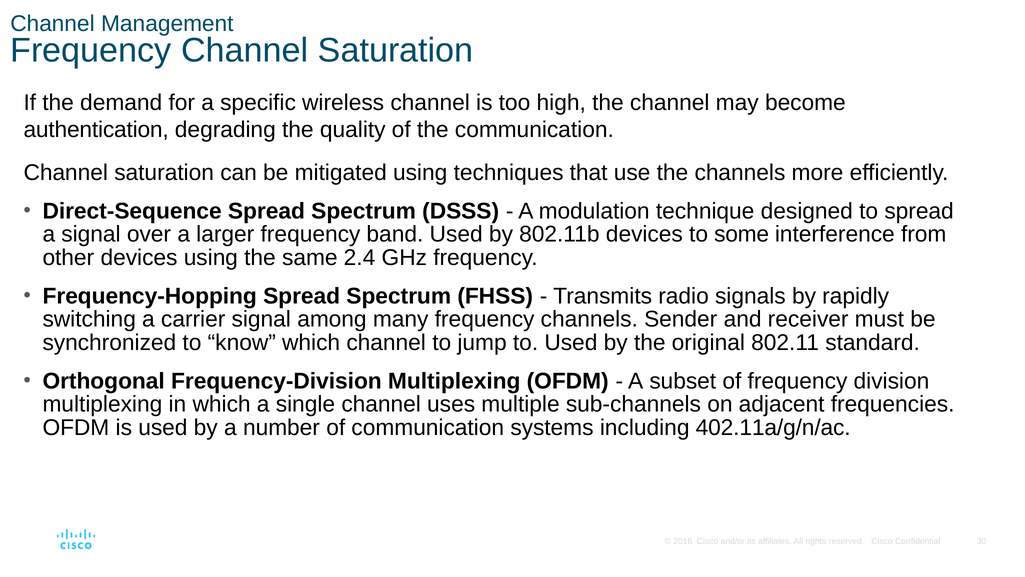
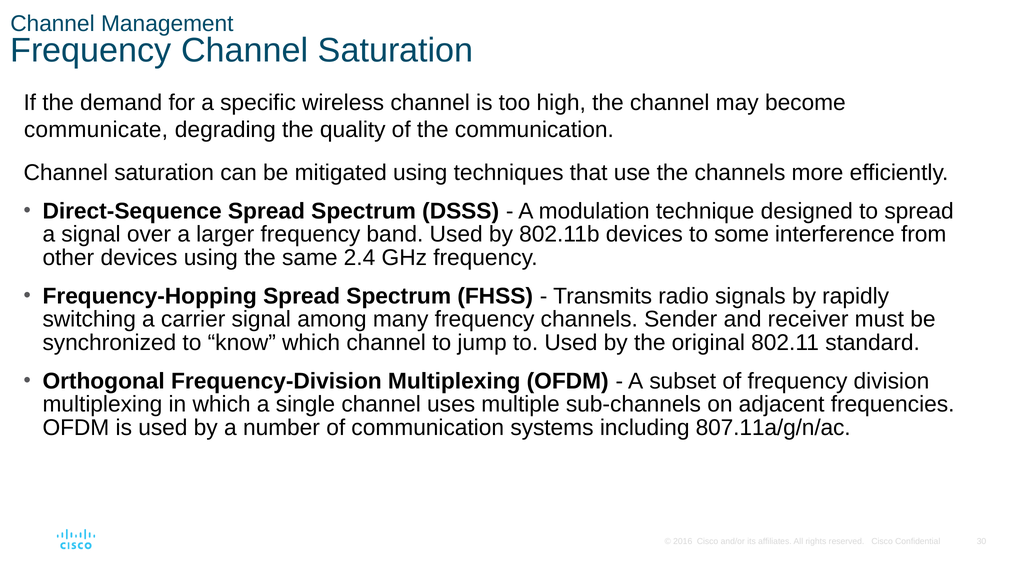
authentication: authentication -> communicate
402.11a/g/n/ac: 402.11a/g/n/ac -> 807.11a/g/n/ac
